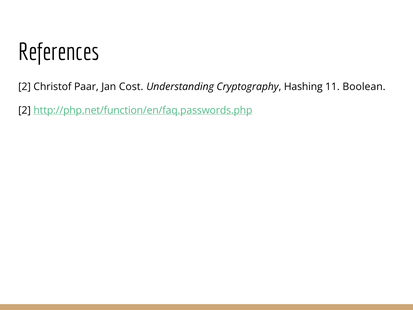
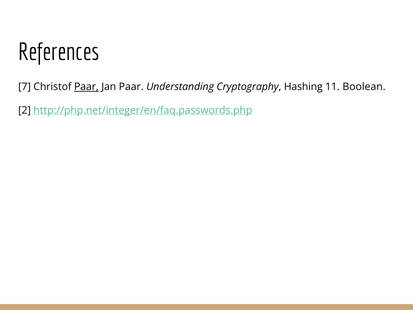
2 at (25, 87): 2 -> 7
Paar at (86, 87) underline: none -> present
Jan Cost: Cost -> Paar
http://php.net/function/en/faq.passwords.php: http://php.net/function/en/faq.passwords.php -> http://php.net/integer/en/faq.passwords.php
